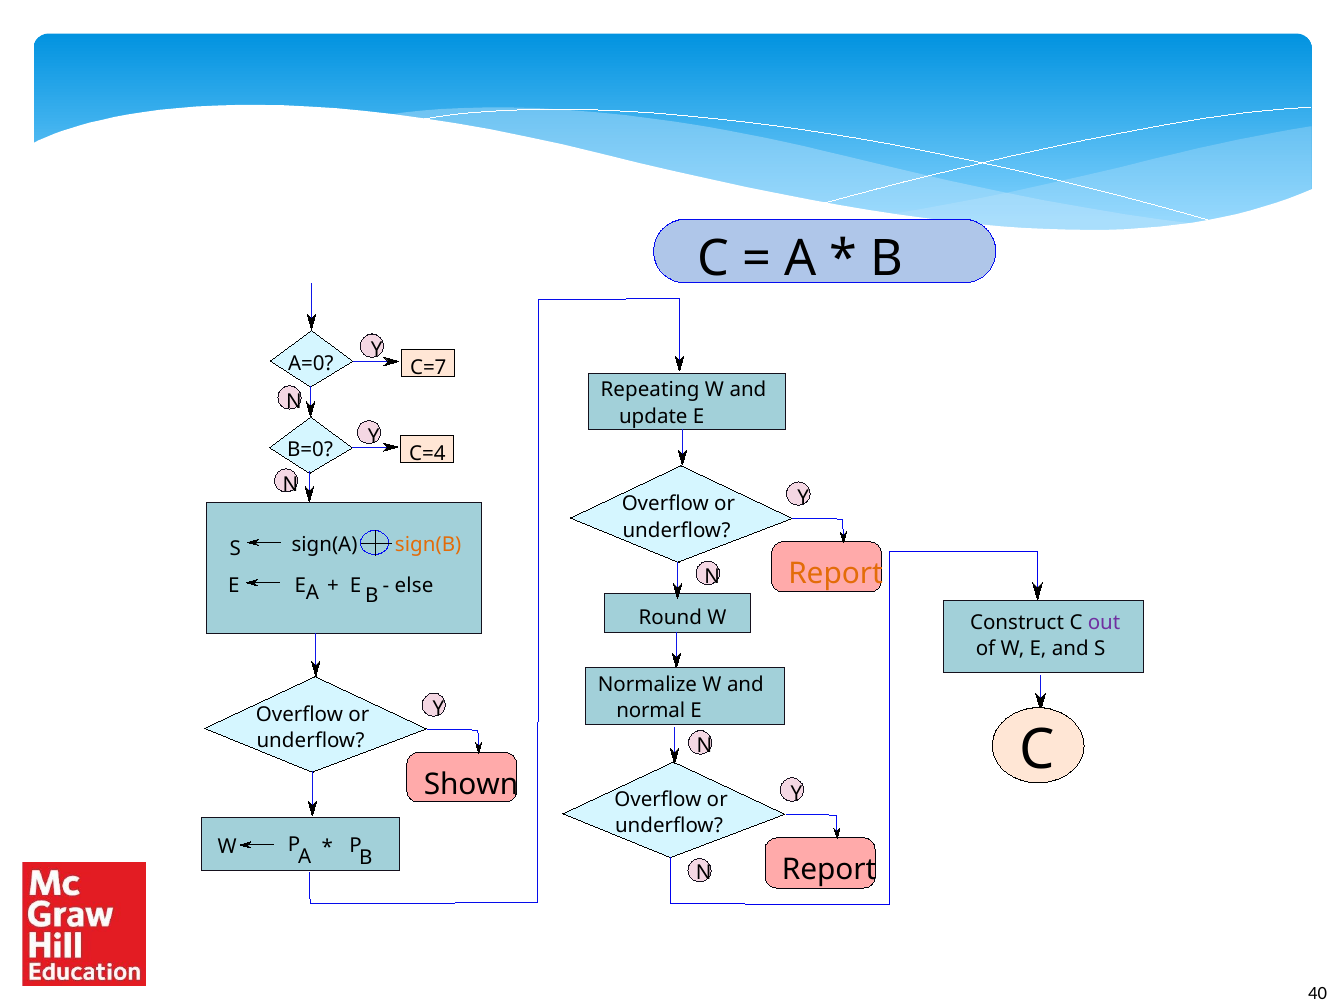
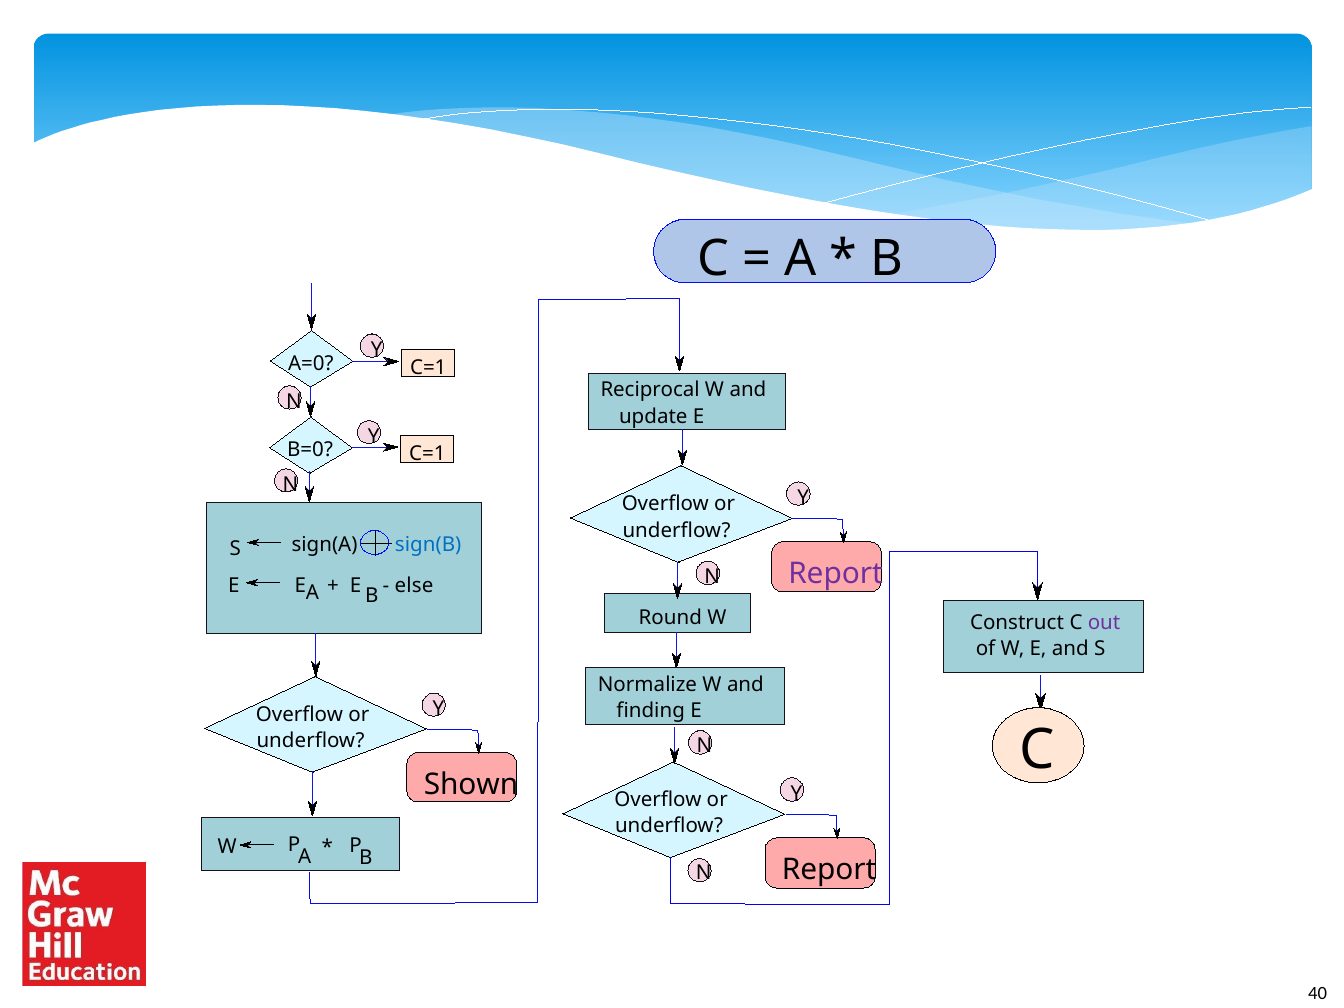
A=0 C=7: C=7 -> C=1
Repeating: Repeating -> Reciprocal
B=0 C=4: C=4 -> C=1
sign(B colour: orange -> blue
Report at (836, 573) colour: orange -> purple
normal: normal -> finding
